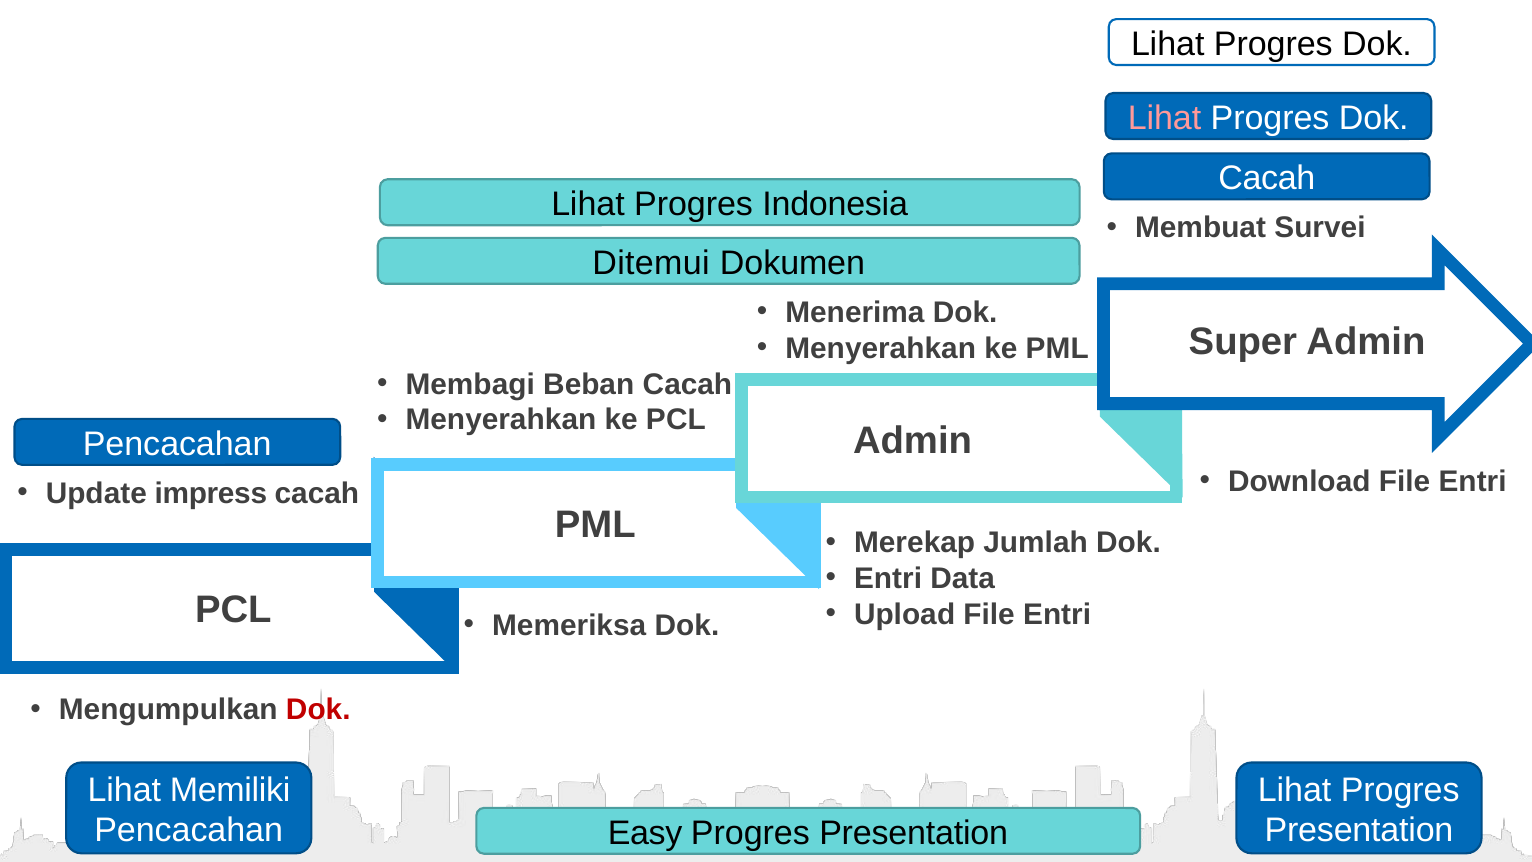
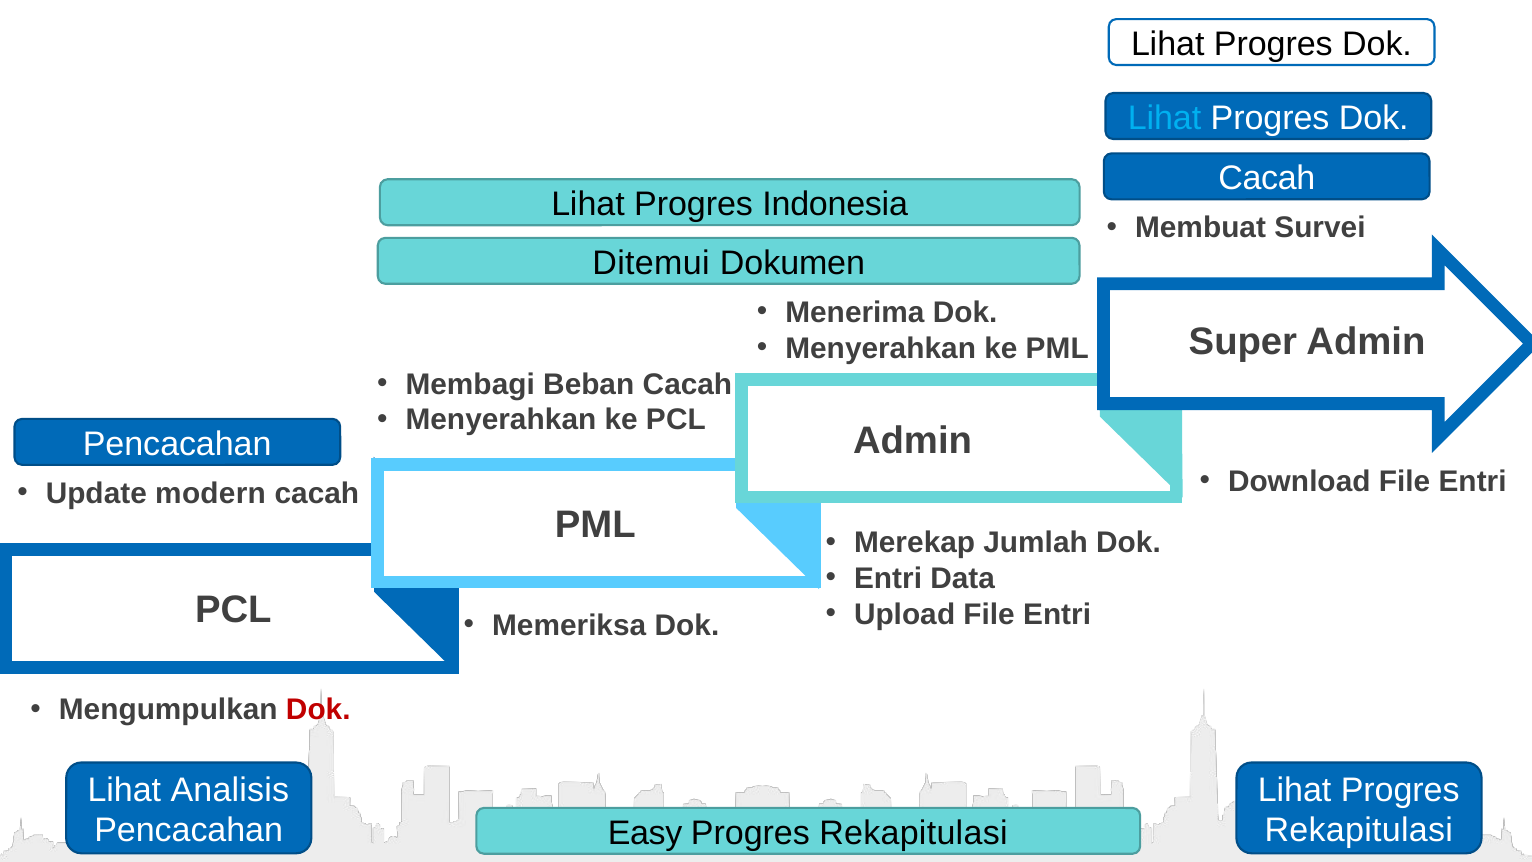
Lihat at (1165, 118) colour: pink -> light blue
impress: impress -> modern
Memiliki: Memiliki -> Analisis
Presentation at (914, 833): Presentation -> Rekapitulasi
Presentation at (1359, 830): Presentation -> Rekapitulasi
